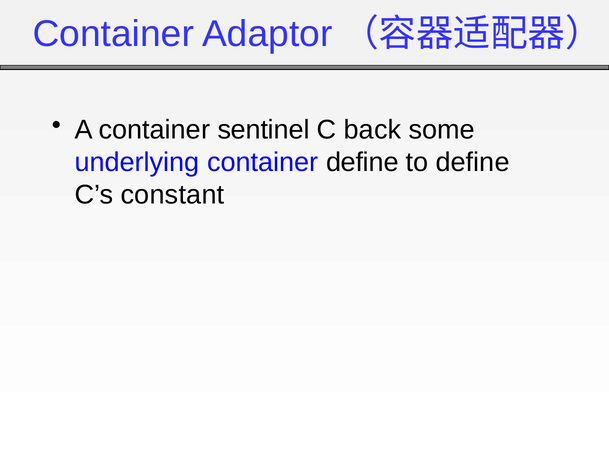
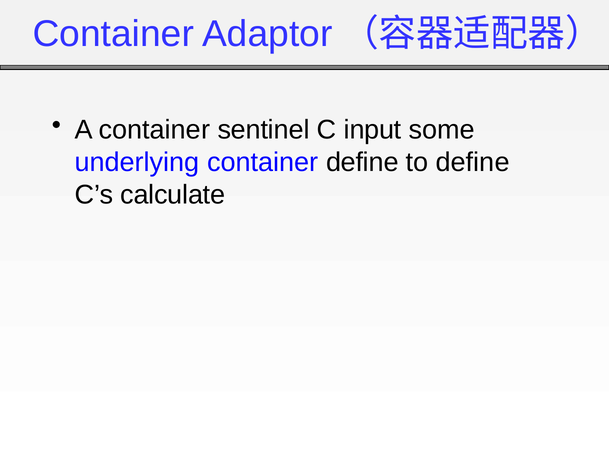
back: back -> input
constant: constant -> calculate
